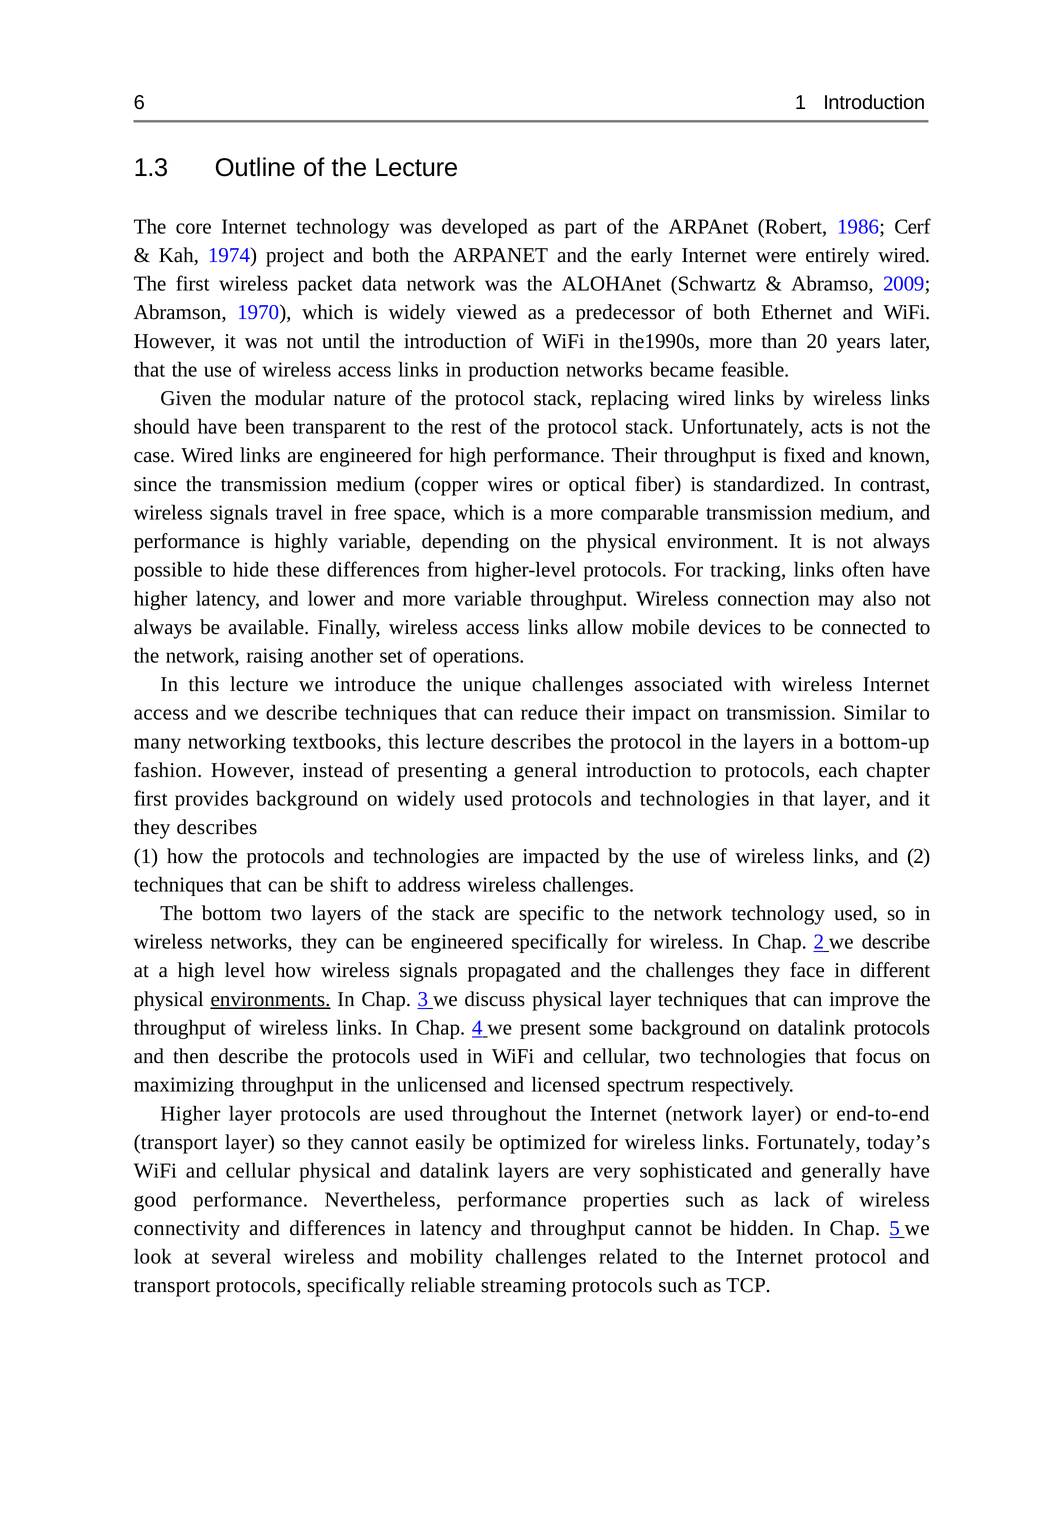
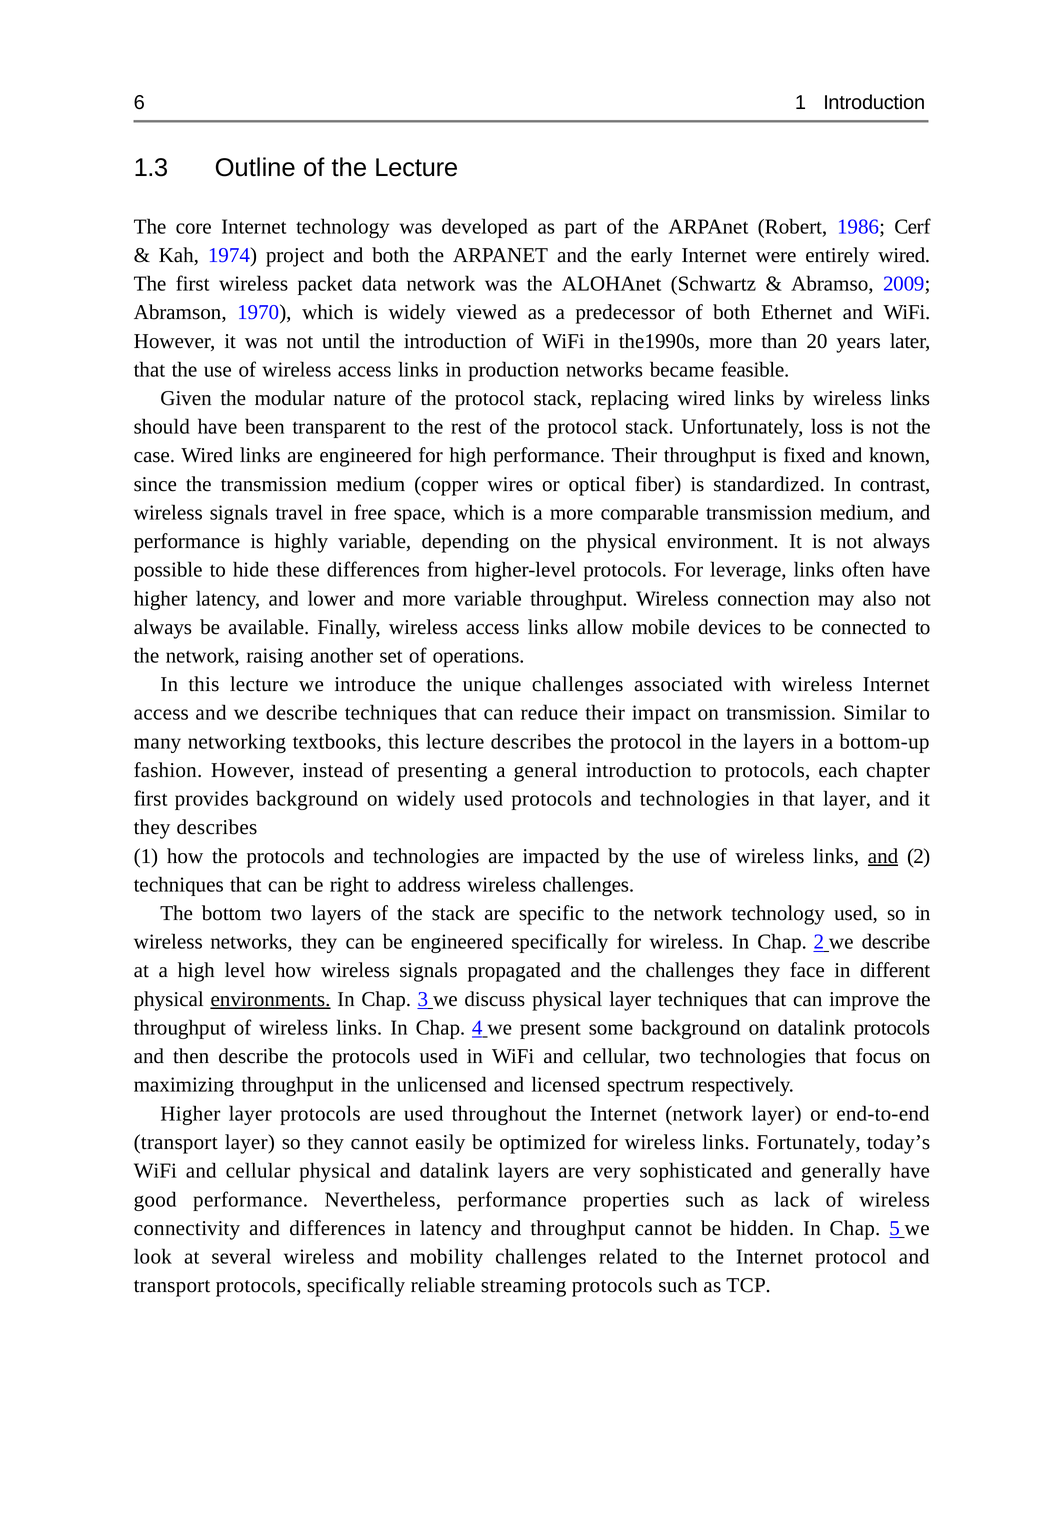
acts: acts -> loss
tracking: tracking -> leverage
and at (883, 857) underline: none -> present
shift: shift -> right
